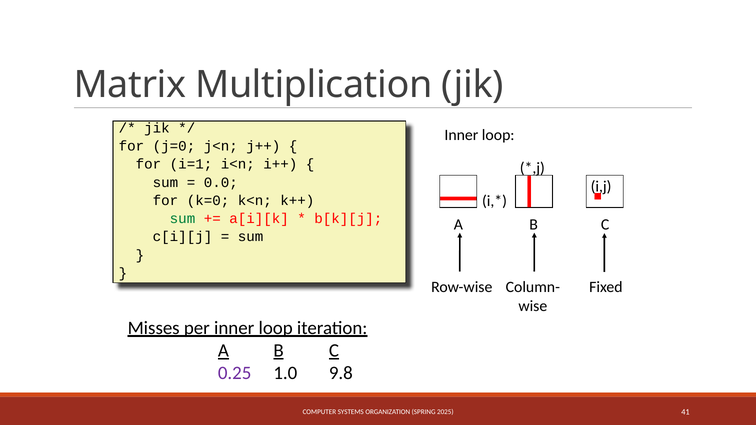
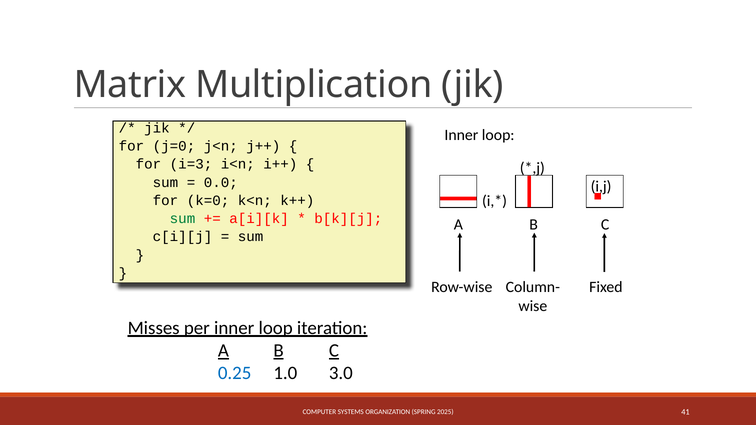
i=1: i=1 -> i=3
0.25 colour: purple -> blue
9.8: 9.8 -> 3.0
